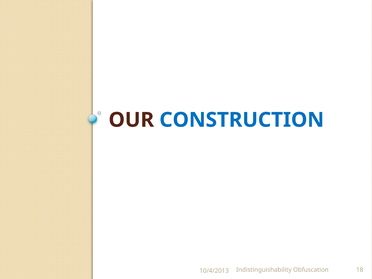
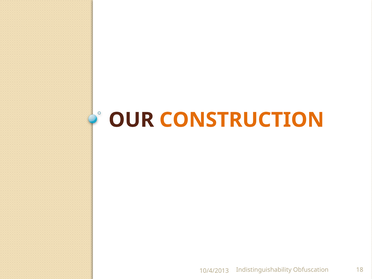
CONSTRUCTION colour: blue -> orange
